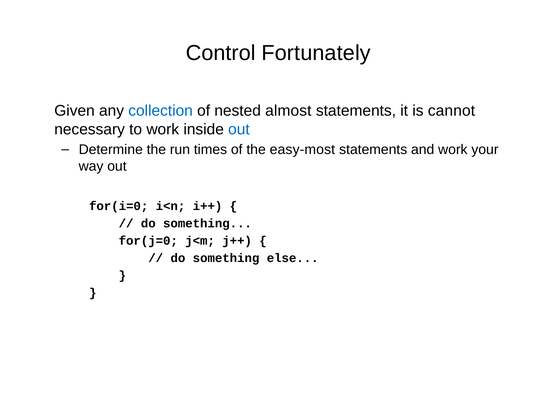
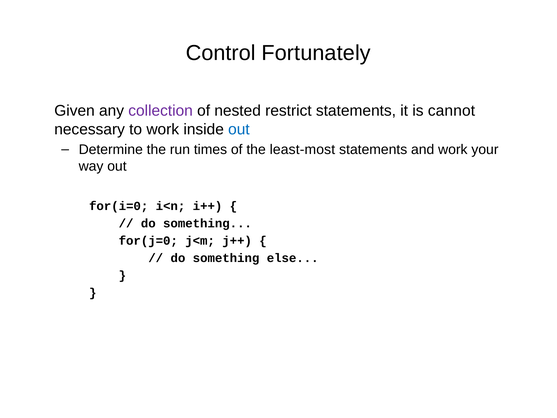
collection colour: blue -> purple
almost: almost -> restrict
easy-most: easy-most -> least-most
